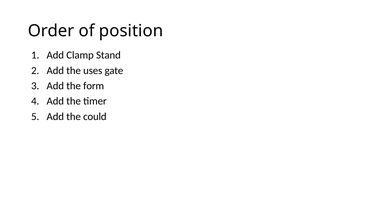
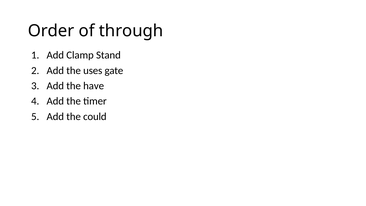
position: position -> through
form: form -> have
